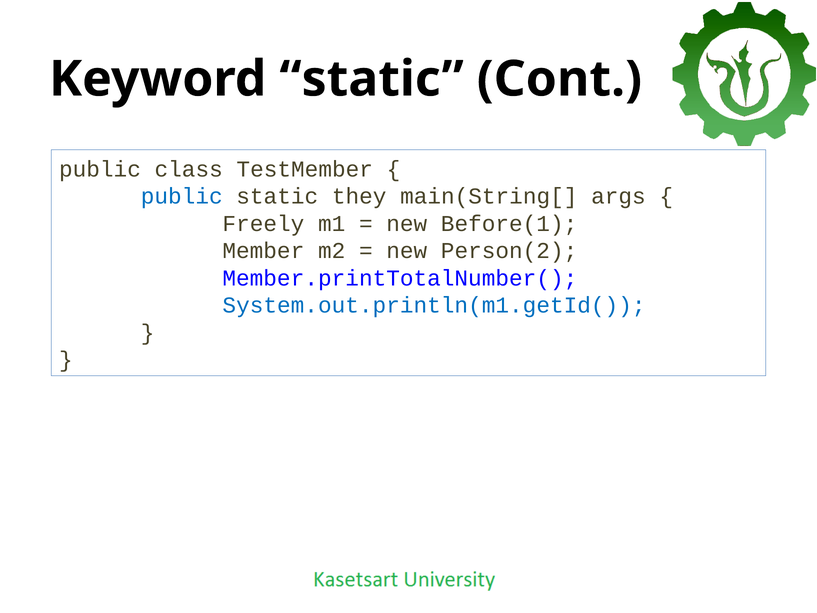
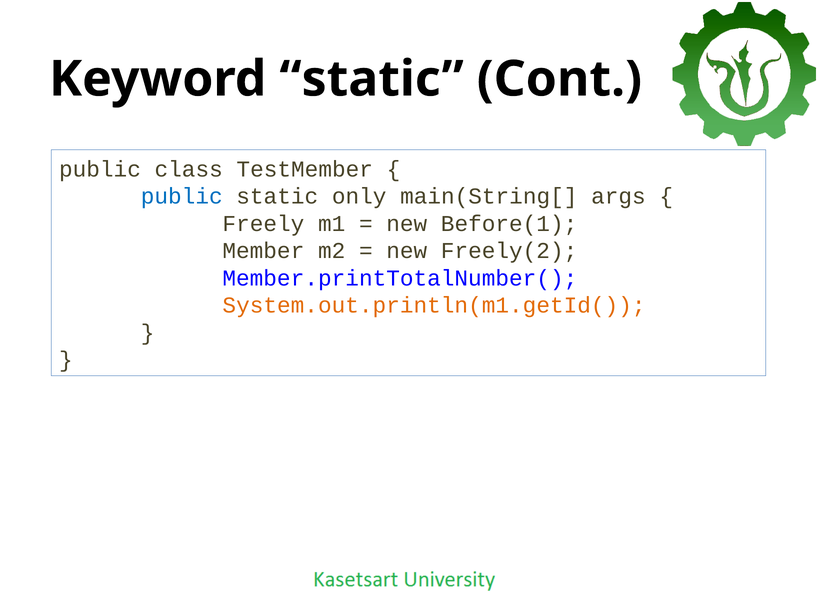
they: they -> only
Person(2: Person(2 -> Freely(2
System.out.println(m1.getId( colour: blue -> orange
